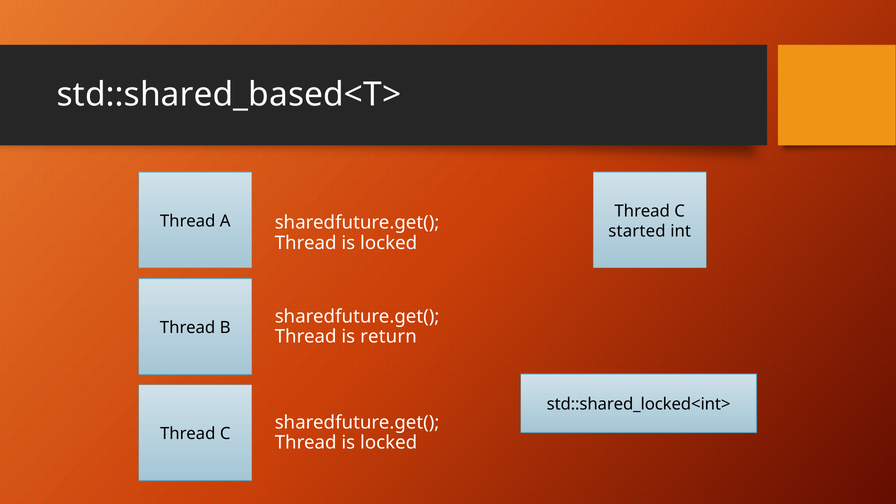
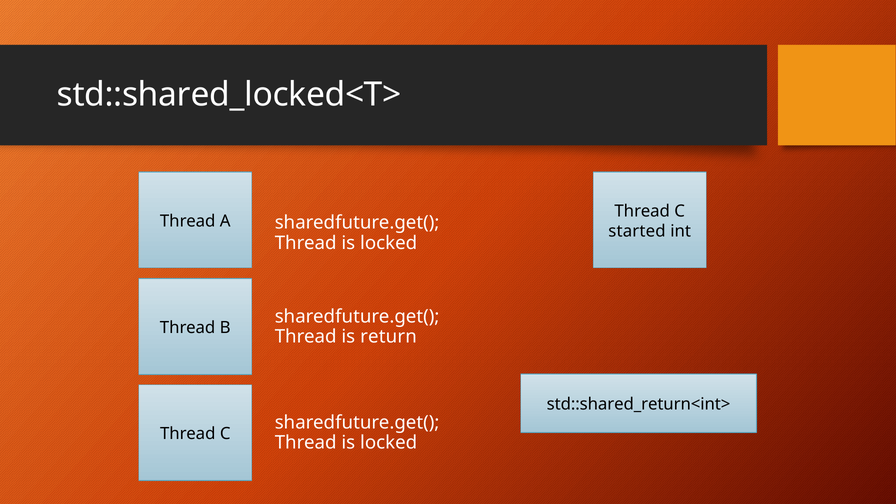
std::shared_based<T>: std::shared_based<T> -> std::shared_locked<T>
std::shared_locked<int>: std::shared_locked<int> -> std::shared_return<int>
